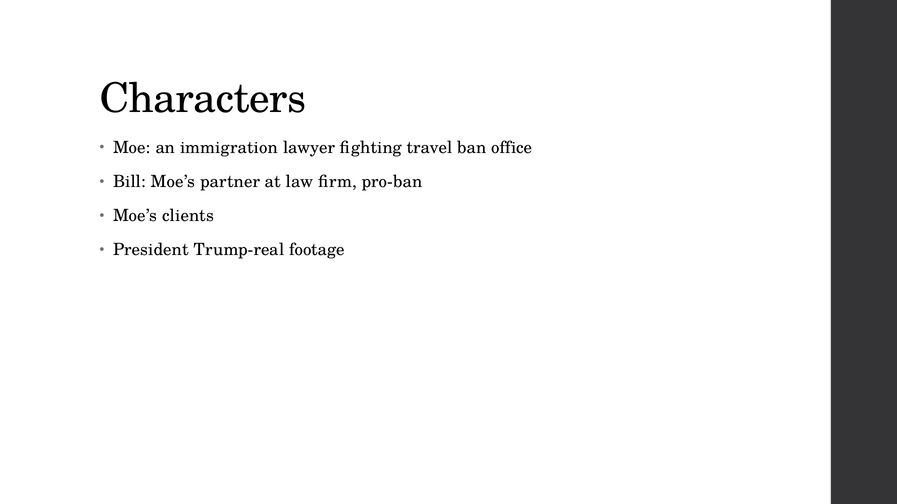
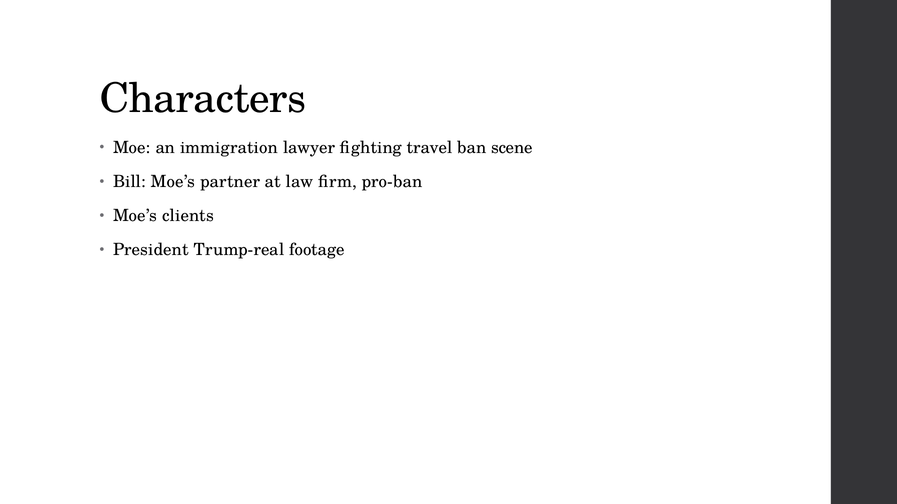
office: office -> scene
